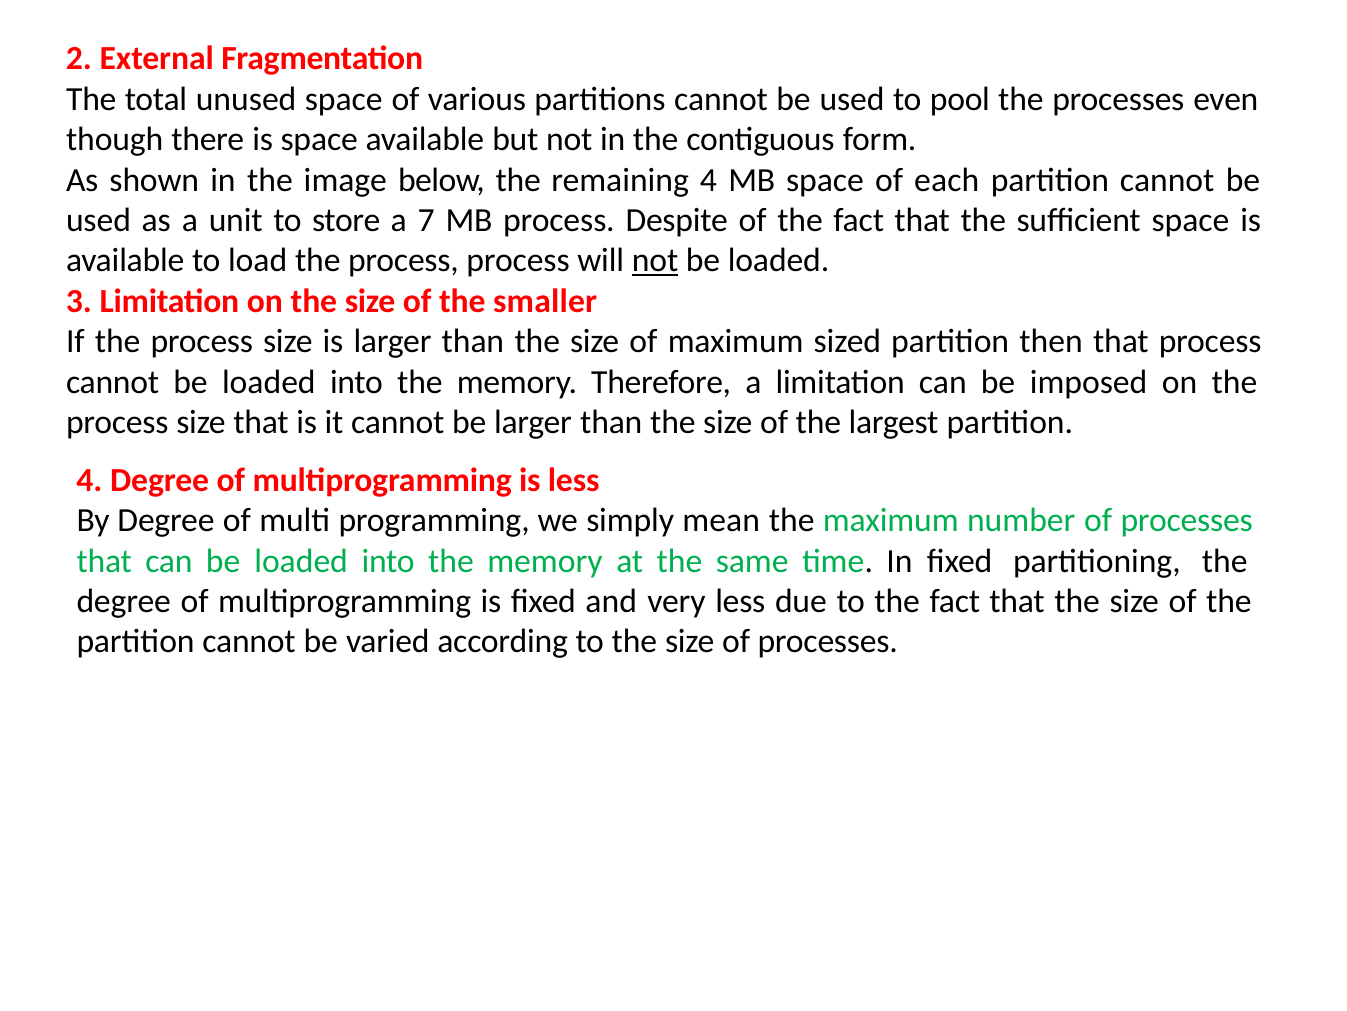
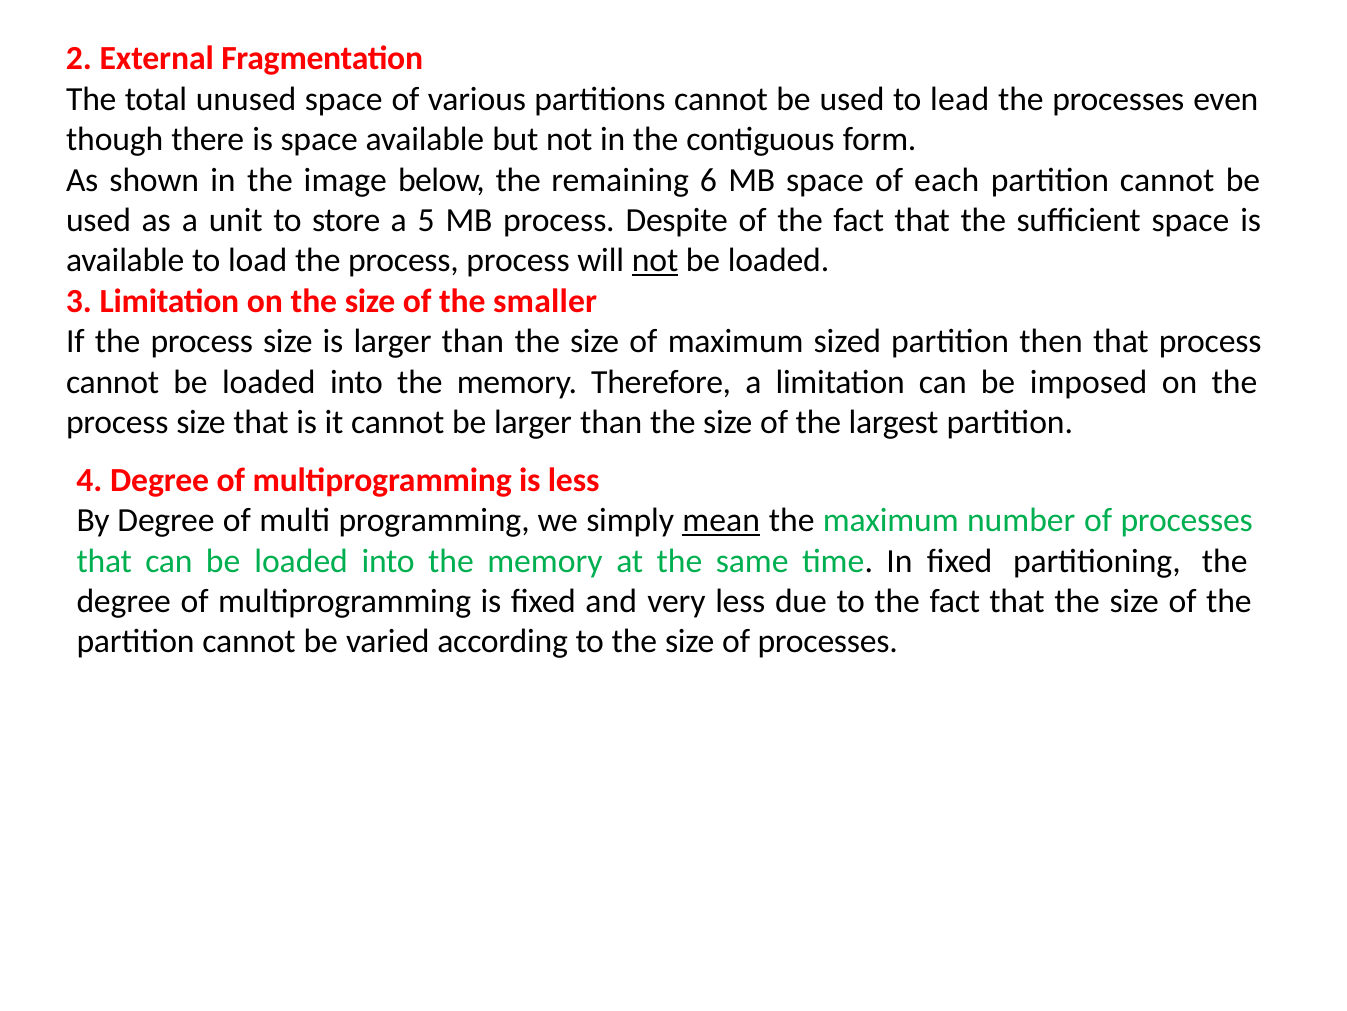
pool: pool -> lead
4: 4 -> 6
7: 7 -> 5
mean underline: none -> present
